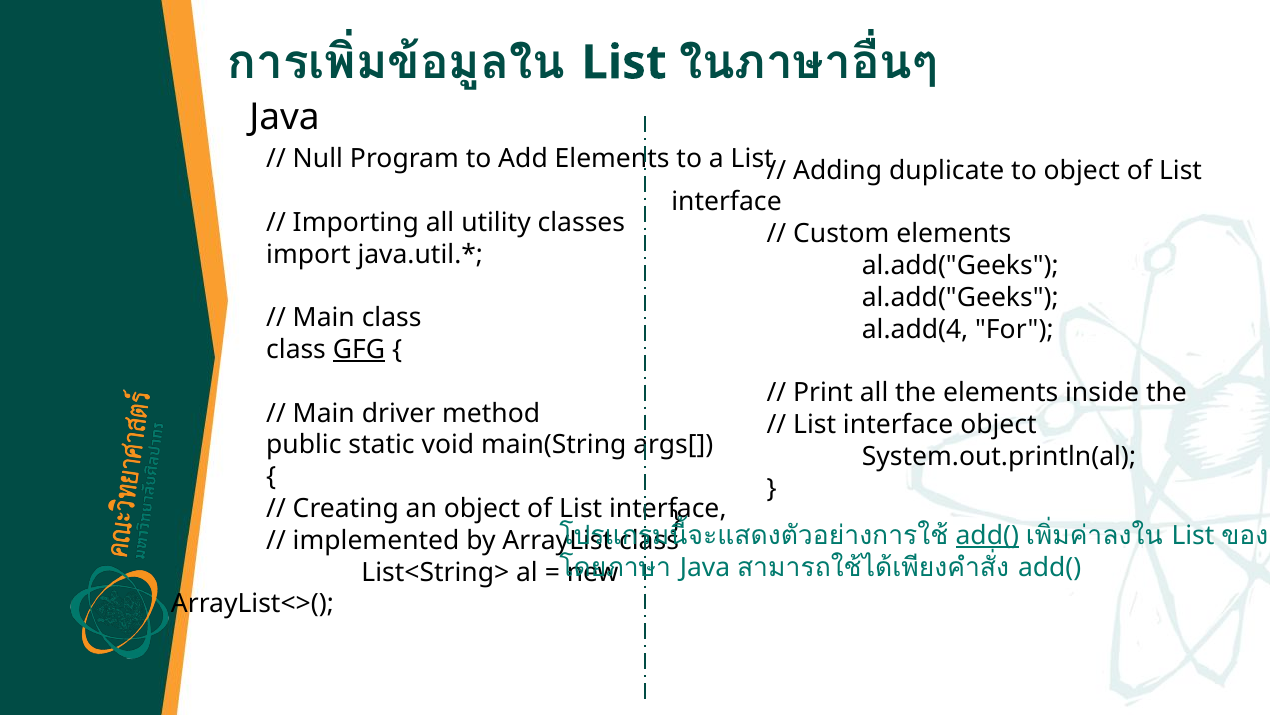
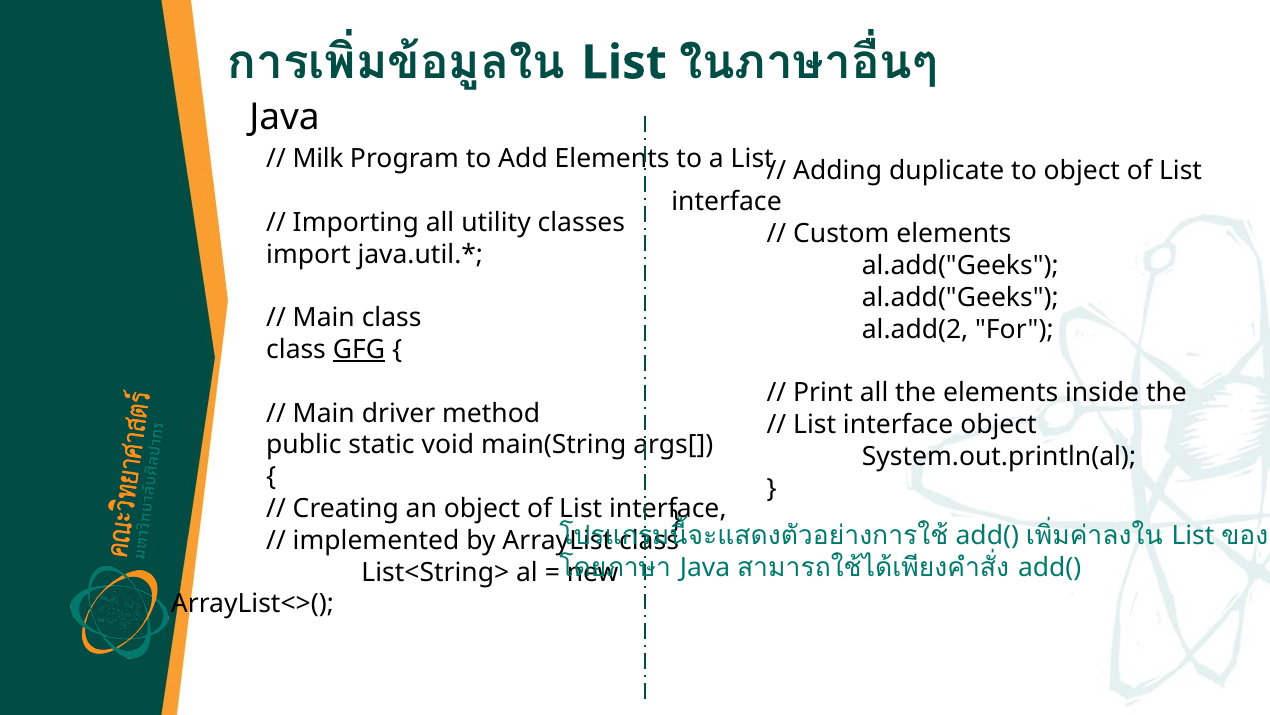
Null: Null -> Milk
al.add(4: al.add(4 -> al.add(2
add( at (987, 535) underline: present -> none
